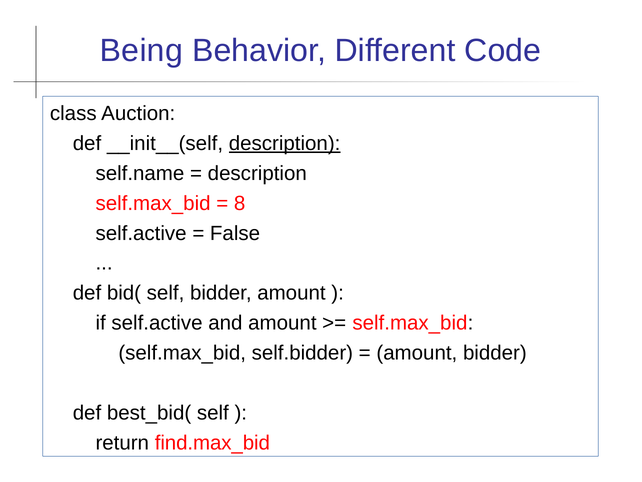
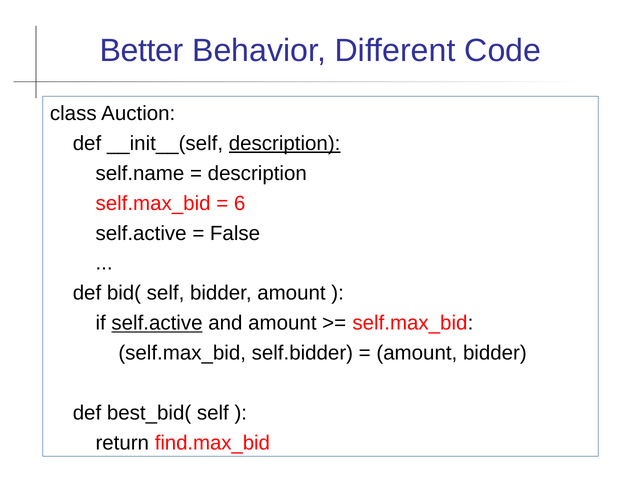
Being: Being -> Better
8: 8 -> 6
self.active at (157, 323) underline: none -> present
